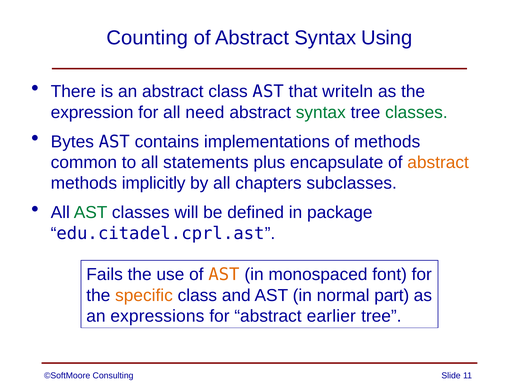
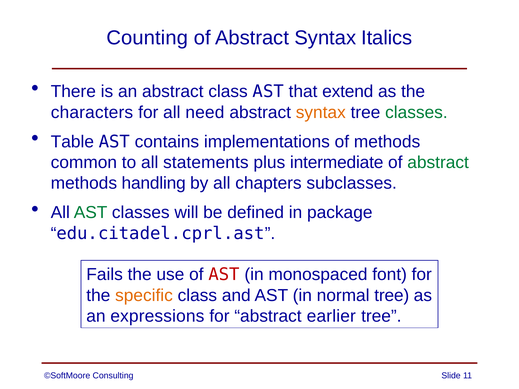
Using: Using -> Italics
writeln: writeln -> extend
expression: expression -> characters
syntax at (321, 112) colour: green -> orange
Bytes: Bytes -> Table
encapsulate: encapsulate -> intermediate
abstract at (438, 163) colour: orange -> green
implicitly: implicitly -> handling
AST at (224, 275) colour: orange -> red
normal part: part -> tree
